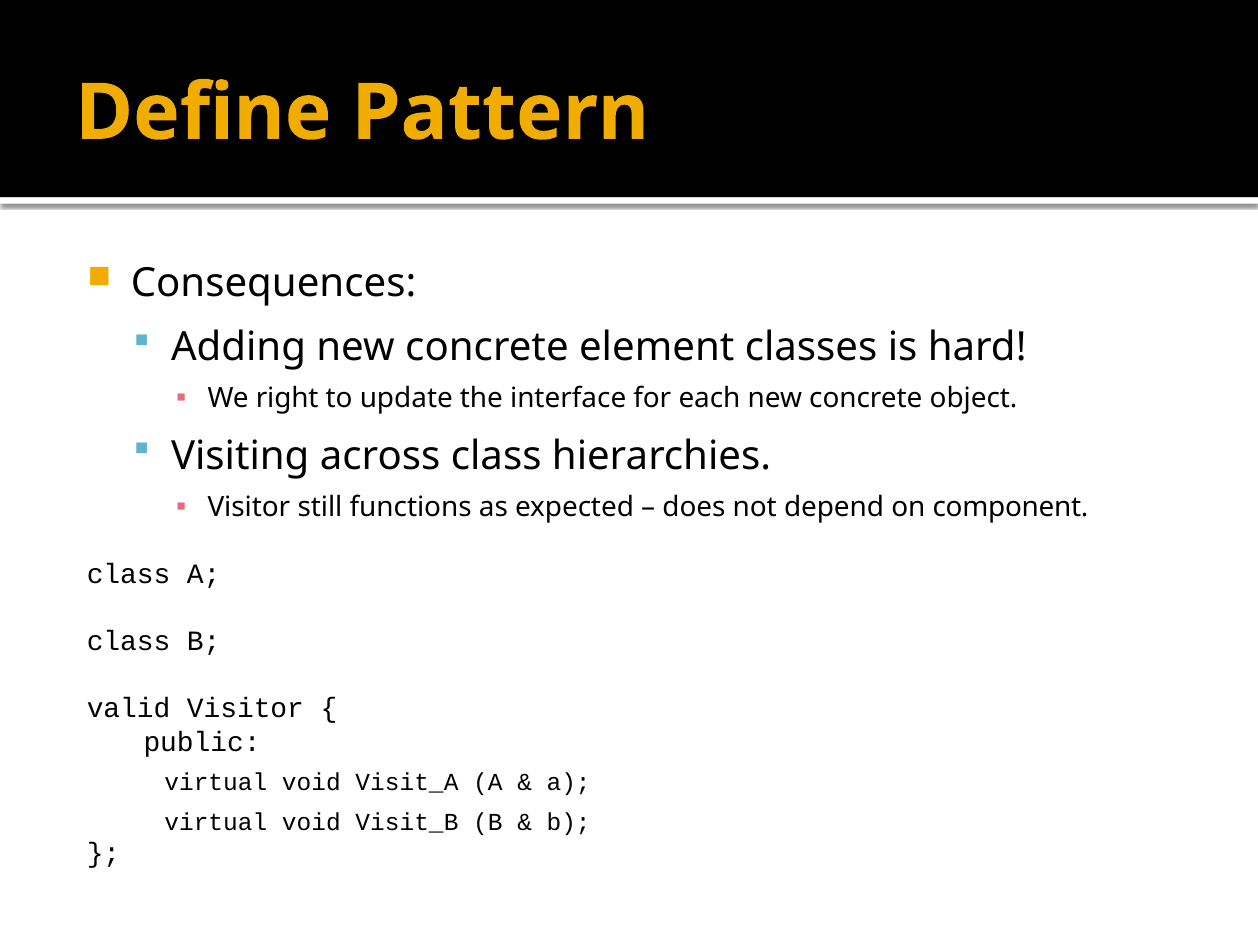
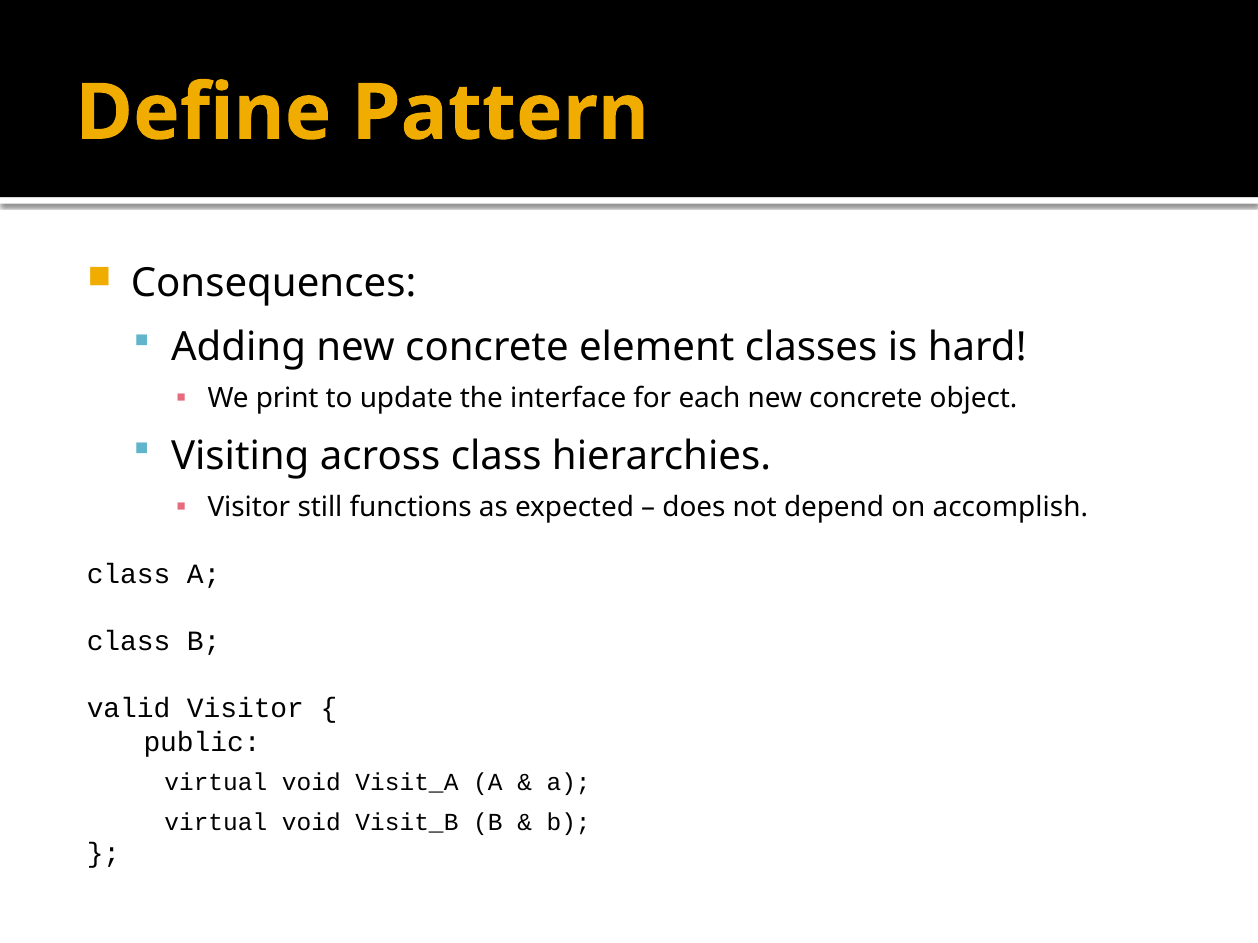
right: right -> print
component: component -> accomplish
